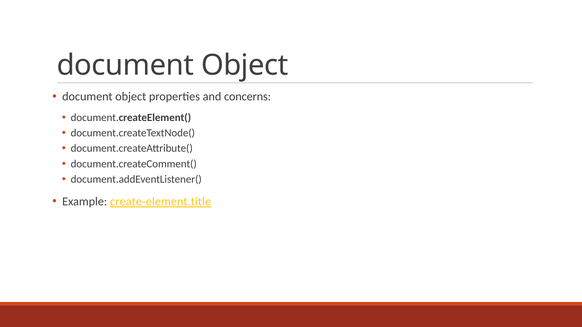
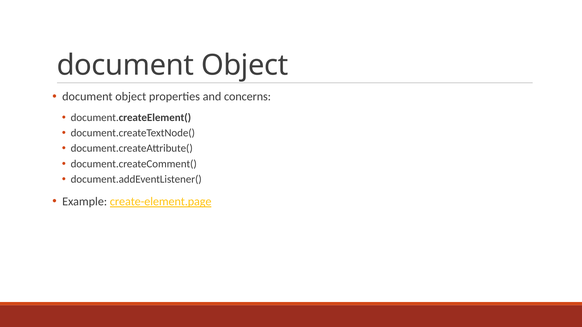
create-element.title: create-element.title -> create-element.page
